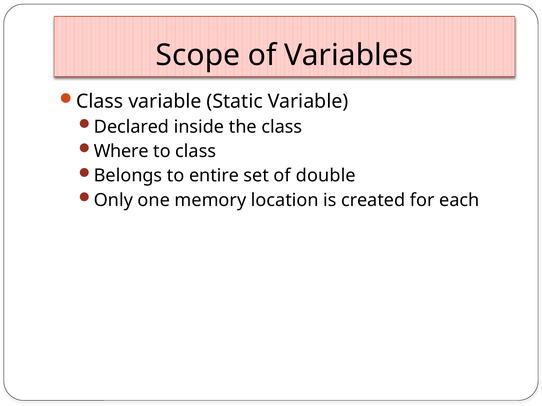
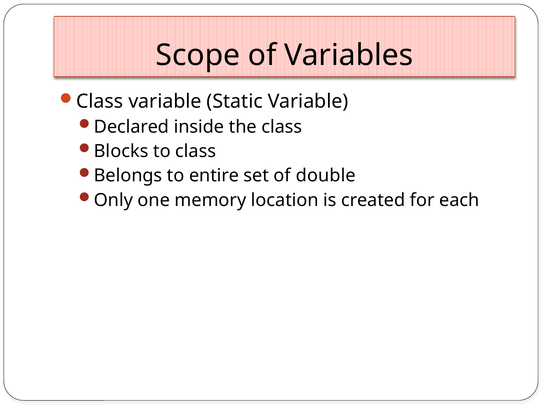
Where: Where -> Blocks
